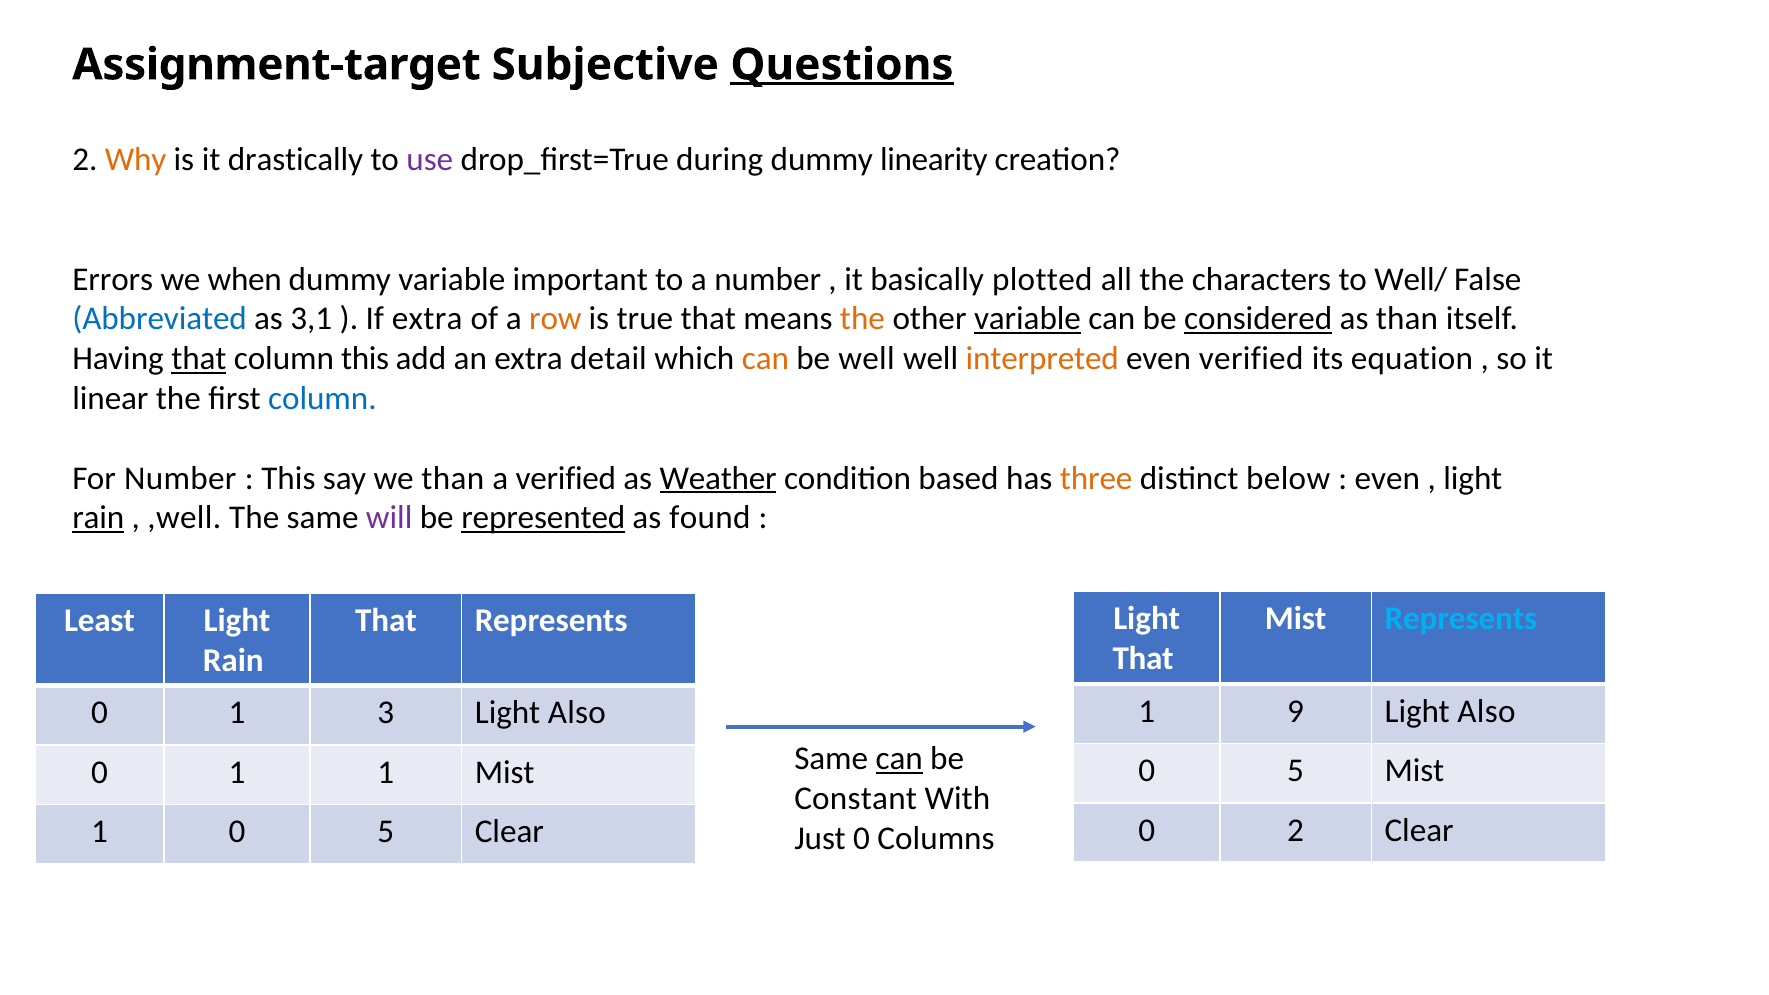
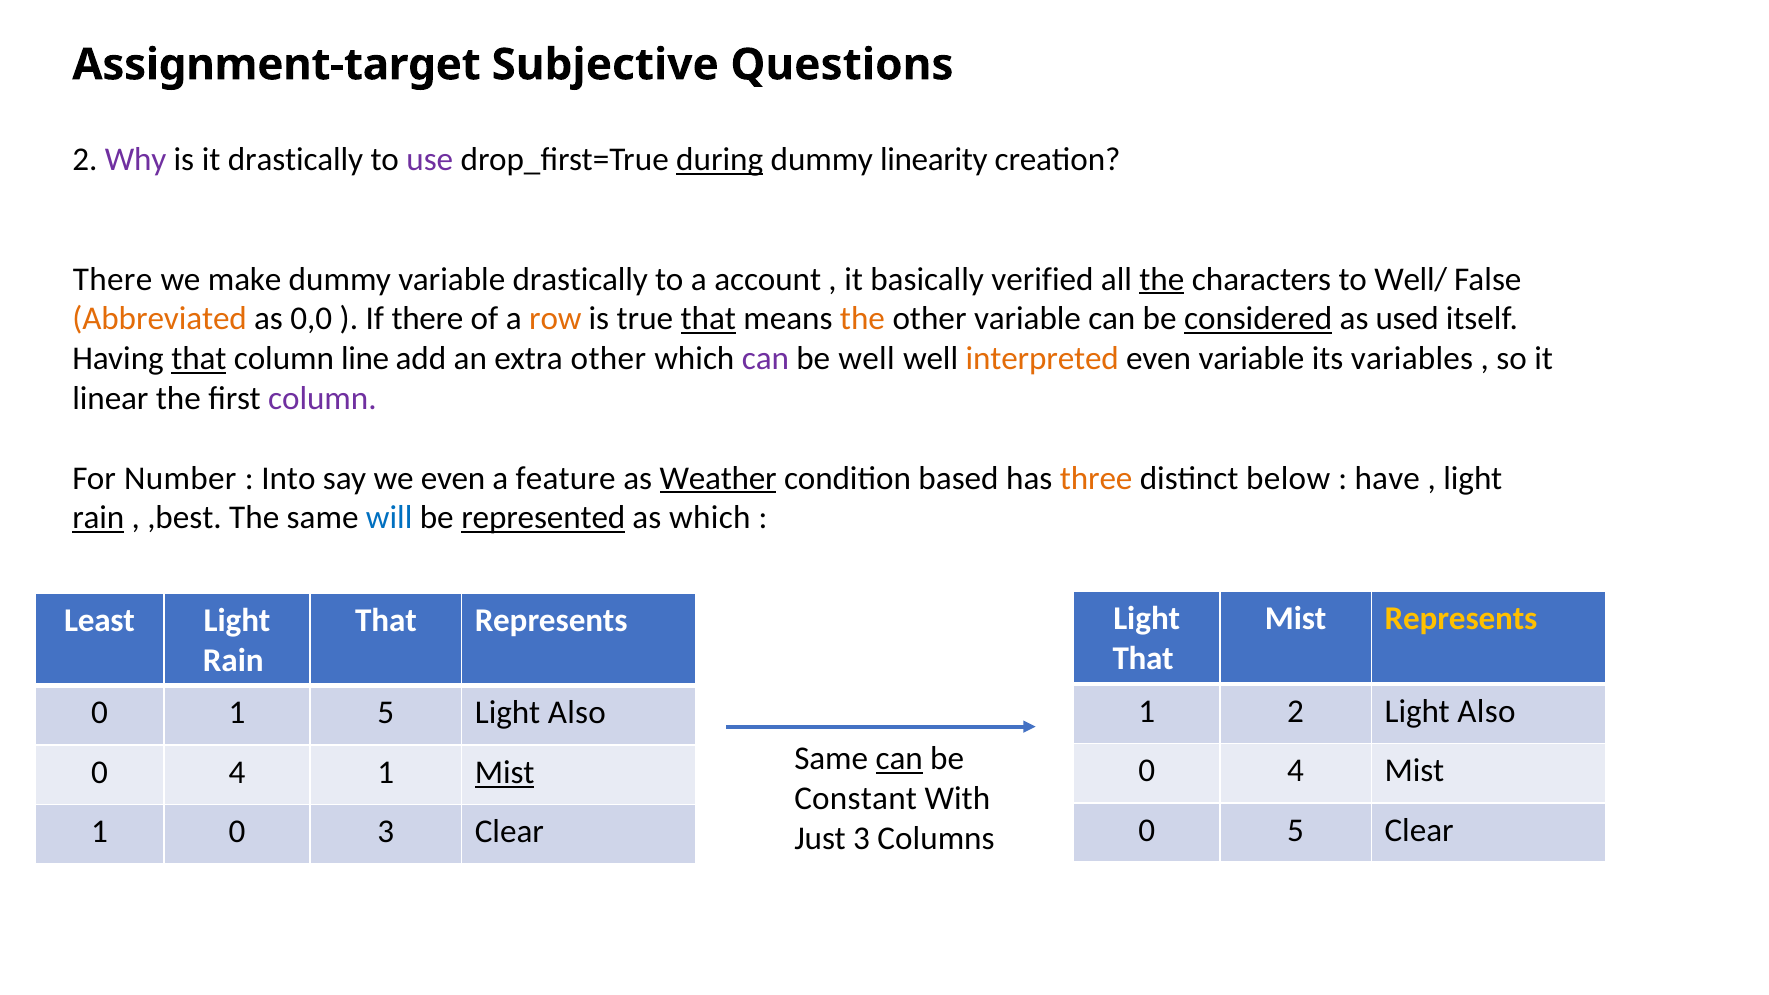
Questions underline: present -> none
Why colour: orange -> purple
during underline: none -> present
Errors at (113, 279): Errors -> There
when: when -> make
variable important: important -> drastically
a number: number -> account
plotted: plotted -> verified
the at (1162, 279) underline: none -> present
Abbreviated colour: blue -> orange
3,1: 3,1 -> 0,0
If extra: extra -> there
that at (708, 319) underline: none -> present
variable at (1027, 319) underline: present -> none
as than: than -> used
column this: this -> line
extra detail: detail -> other
can at (765, 359) colour: orange -> purple
even verified: verified -> variable
equation: equation -> variables
column at (322, 399) colour: blue -> purple
This at (288, 478): This -> Into
we than: than -> even
a verified: verified -> feature
even at (1387, 478): even -> have
,well: ,well -> ,best
will colour: purple -> blue
as found: found -> which
Represents at (1461, 618) colour: light blue -> yellow
1 9: 9 -> 2
1 3: 3 -> 5
5 at (1296, 771): 5 -> 4
1 at (237, 772): 1 -> 4
Mist at (505, 772) underline: none -> present
0 2: 2 -> 5
1 0 5: 5 -> 3
Just 0: 0 -> 3
